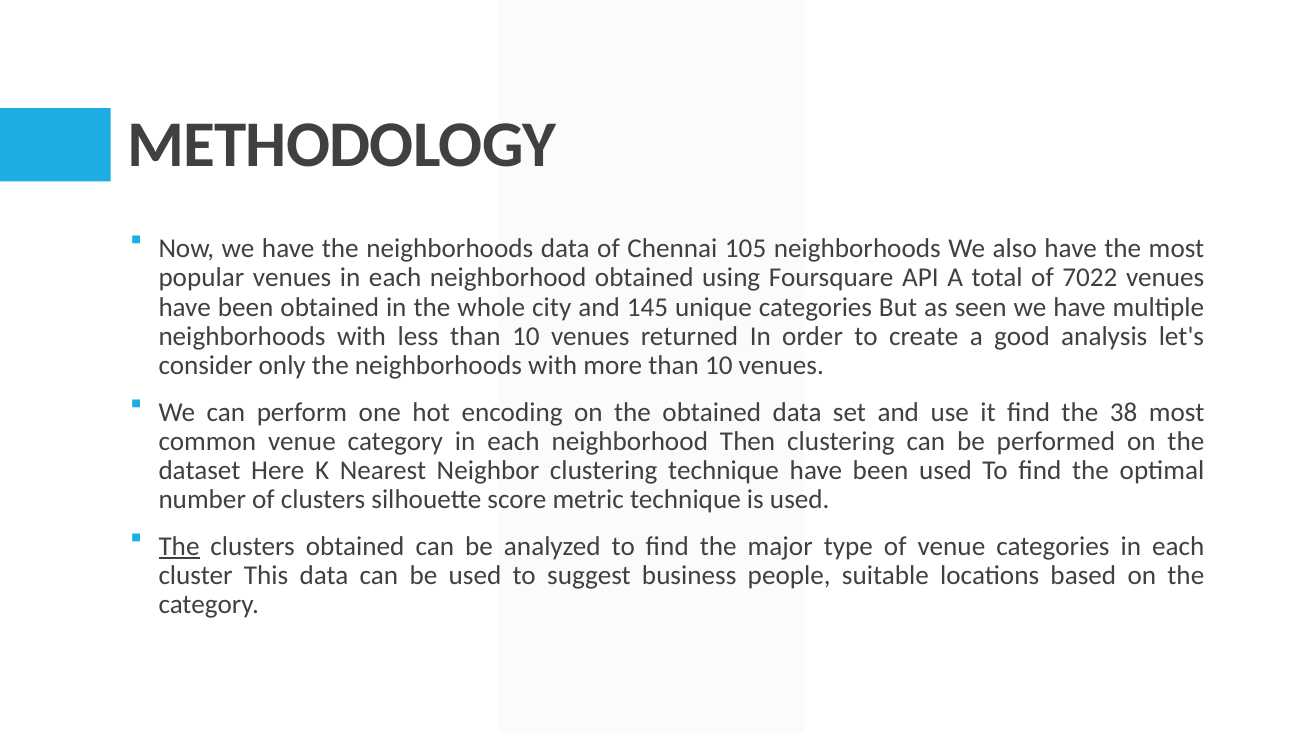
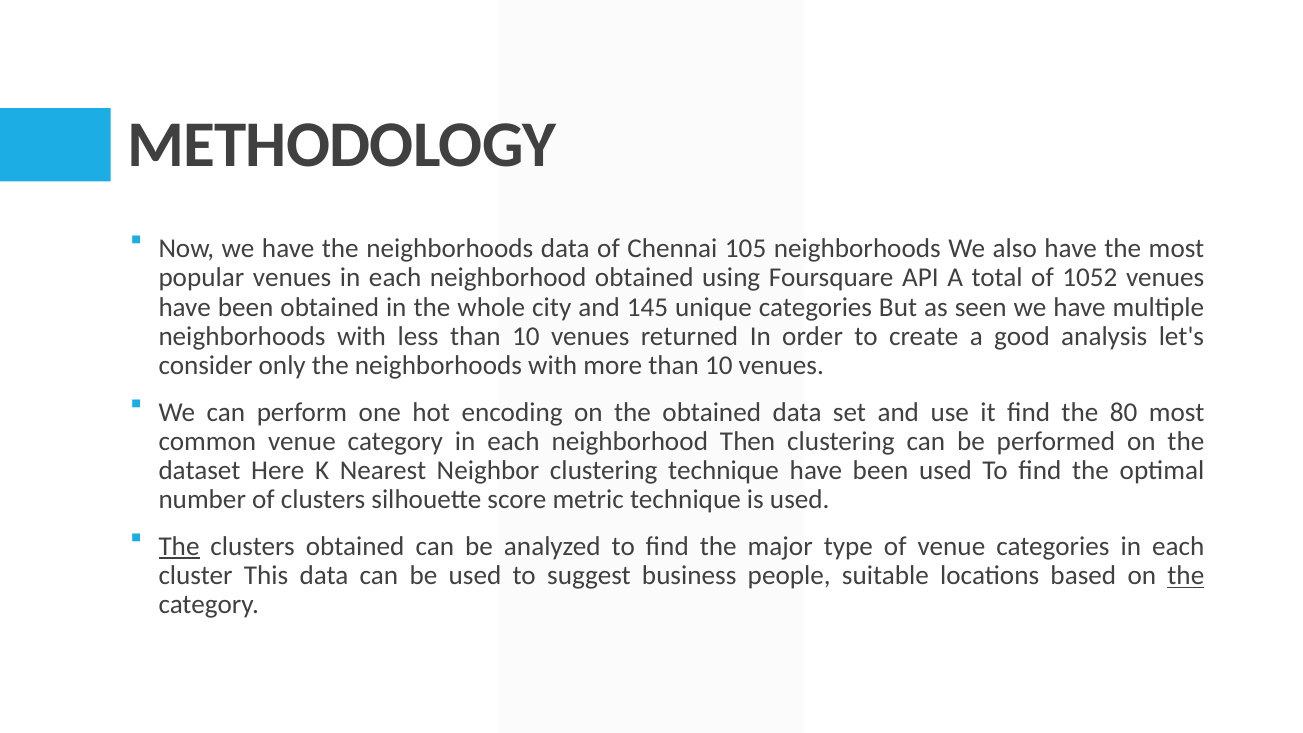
7022: 7022 -> 1052
38: 38 -> 80
the at (1186, 576) underline: none -> present
